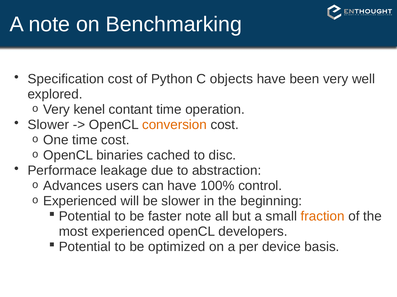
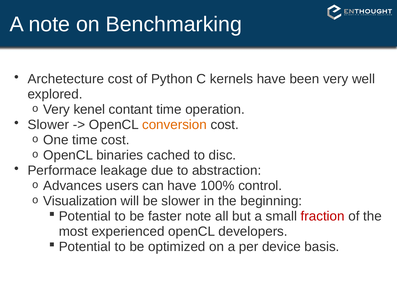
Specification: Specification -> Archetecture
objects: objects -> kernels
Experienced at (80, 202): Experienced -> Visualization
fraction colour: orange -> red
